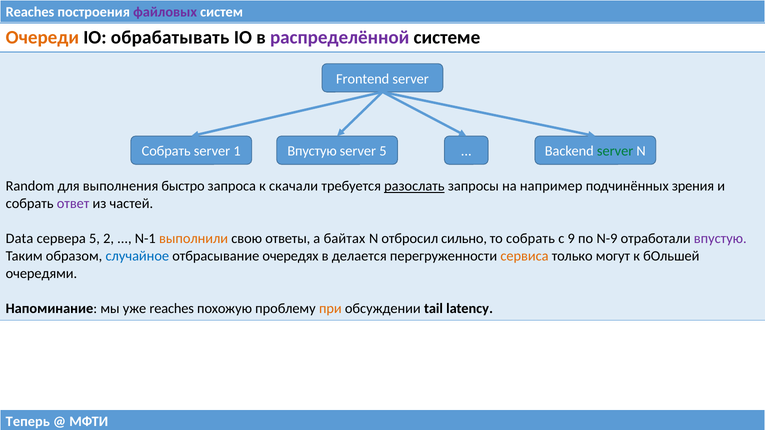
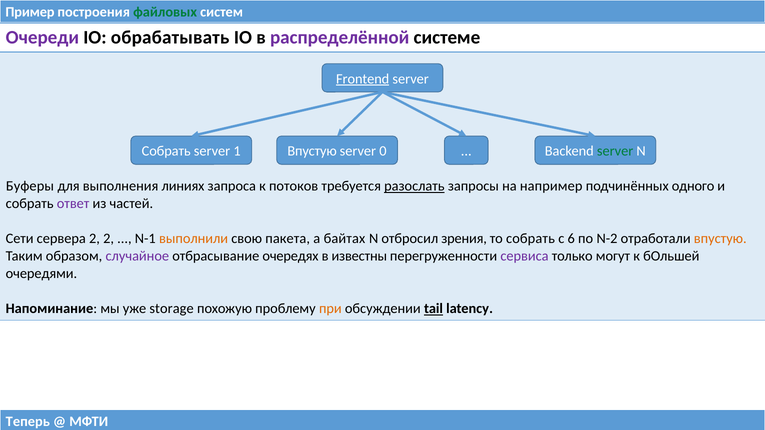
Reaches at (30, 12): Reaches -> Пример
файловых colour: purple -> green
Очереди colour: orange -> purple
Frontend underline: none -> present
server 5: 5 -> 0
Random: Random -> Буферы
быстро: быстро -> линиях
скачали: скачали -> потоков
зрения: зрения -> одного
Data: Data -> Сети
сервера 5: 5 -> 2
ответы: ответы -> пакета
сильно: сильно -> зрения
9: 9 -> 6
N-9: N-9 -> N-2
впустую at (720, 239) colour: purple -> orange
случайное colour: blue -> purple
делается: делается -> известны
сервиса colour: orange -> purple
уже reaches: reaches -> storage
tail underline: none -> present
